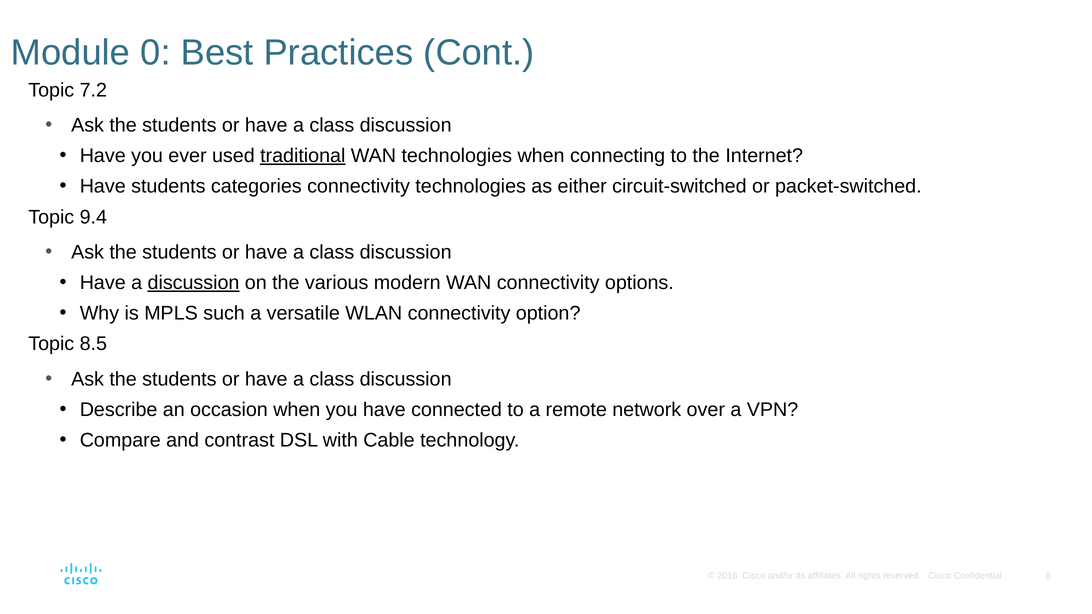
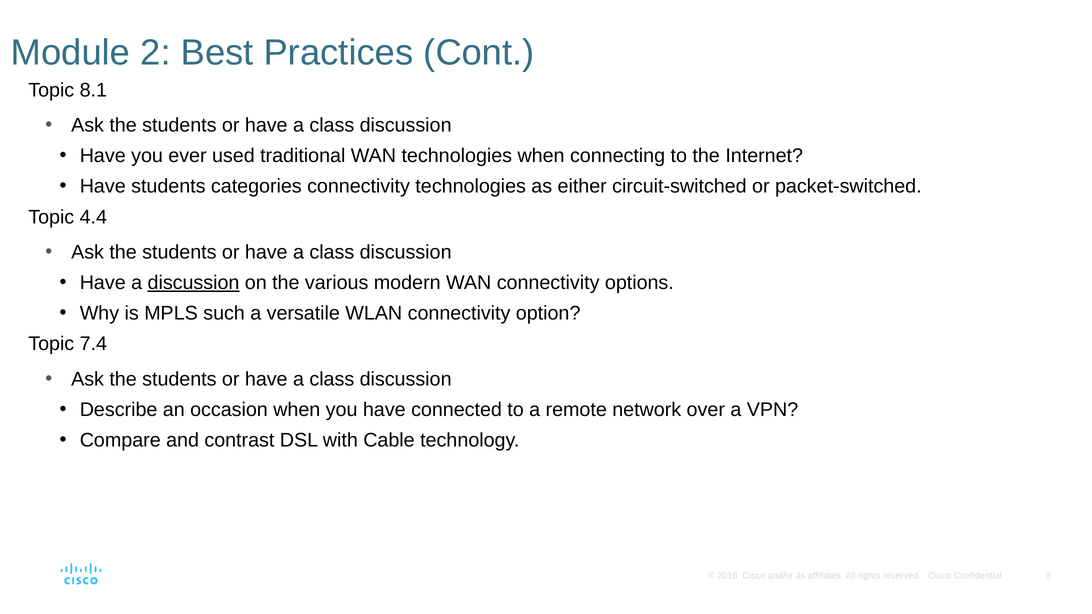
0: 0 -> 2
7.2: 7.2 -> 8.1
traditional underline: present -> none
9.4: 9.4 -> 4.4
8.5: 8.5 -> 7.4
